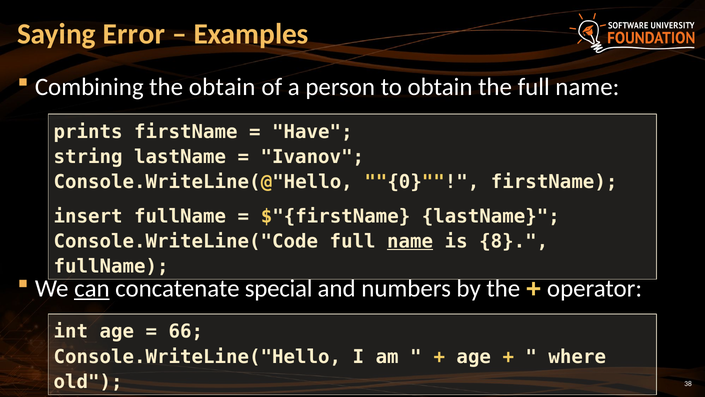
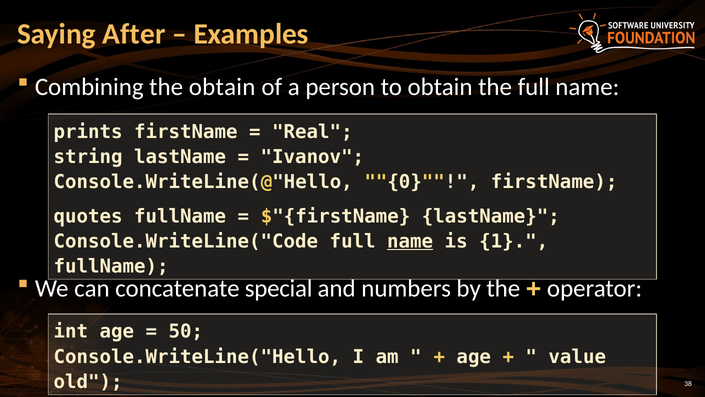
Error: Error -> After
Have: Have -> Real
insert: insert -> quotes
8: 8 -> 1
can underline: present -> none
66: 66 -> 50
where: where -> value
